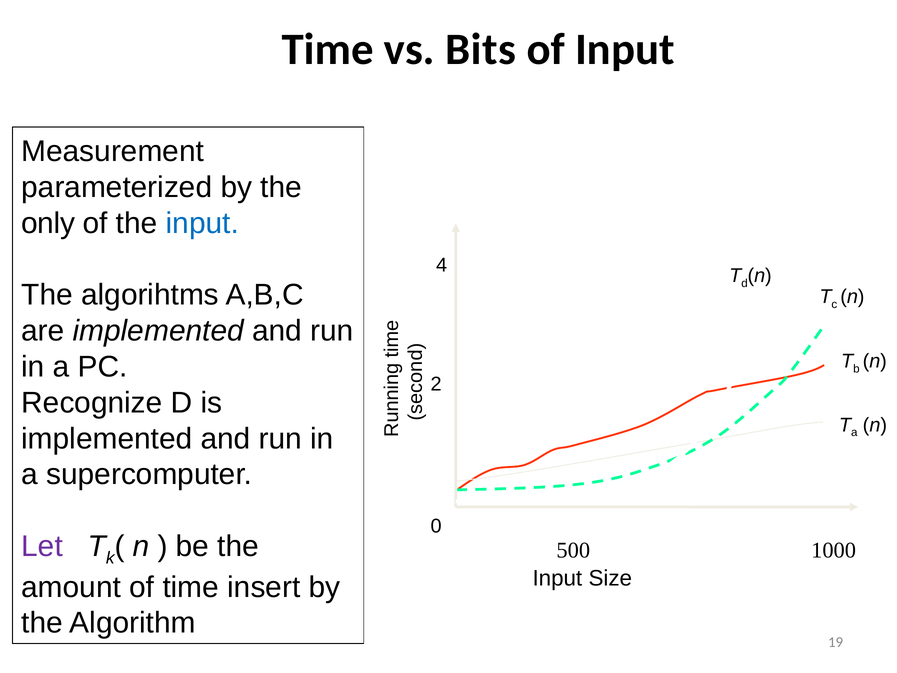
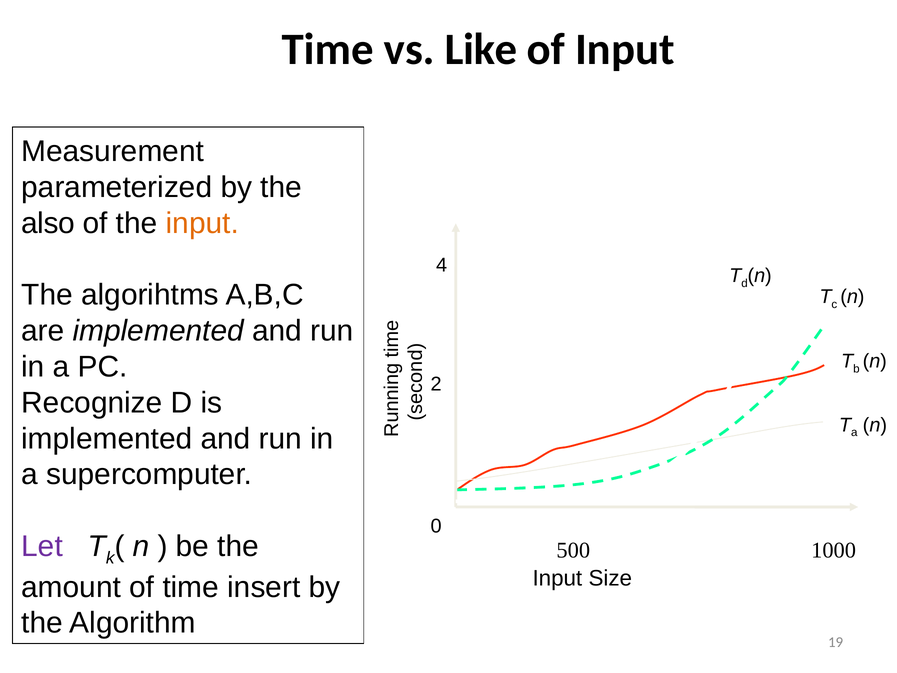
Bits: Bits -> Like
only: only -> also
input at (202, 223) colour: blue -> orange
